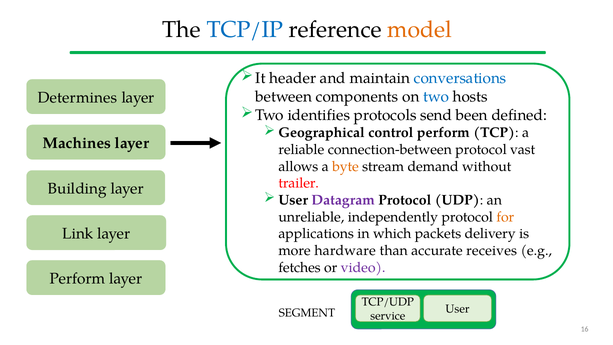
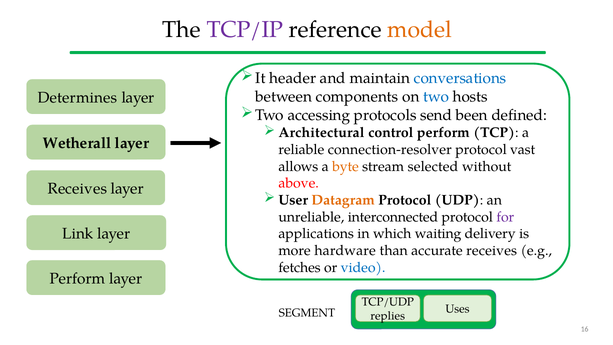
TCP/IP colour: blue -> purple
identifies: identifies -> accessing
Geographical: Geographical -> Architectural
Machines: Machines -> Wetherall
connection-between: connection-between -> connection-resolver
demand: demand -> selected
trailer: trailer -> above
Building at (77, 189): Building -> Receives
Datagram colour: purple -> orange
independently: independently -> interconnected
for colour: orange -> purple
packets: packets -> waiting
video colour: purple -> blue
User at (457, 309): User -> Uses
service: service -> replies
